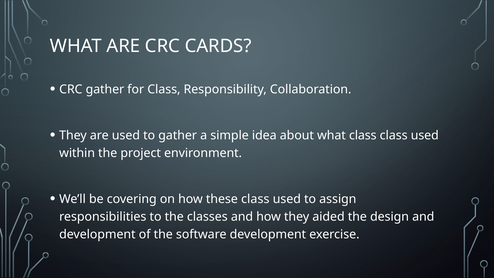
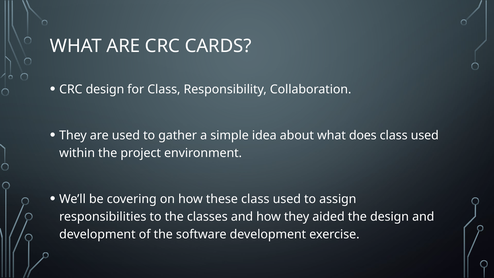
CRC gather: gather -> design
what class: class -> does
